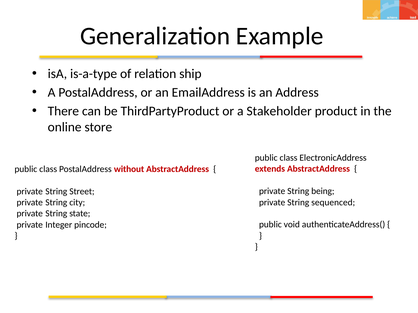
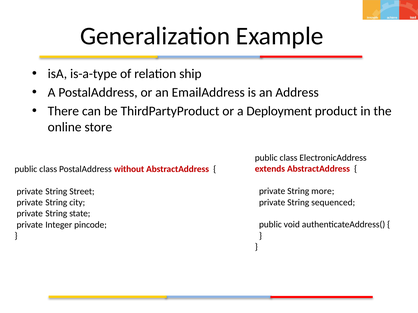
Stakeholder: Stakeholder -> Deployment
being: being -> more
